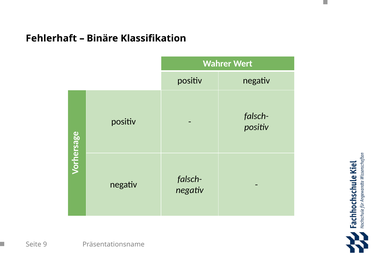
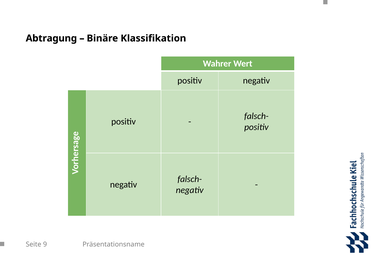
Fehlerhaft: Fehlerhaft -> Abtragung
